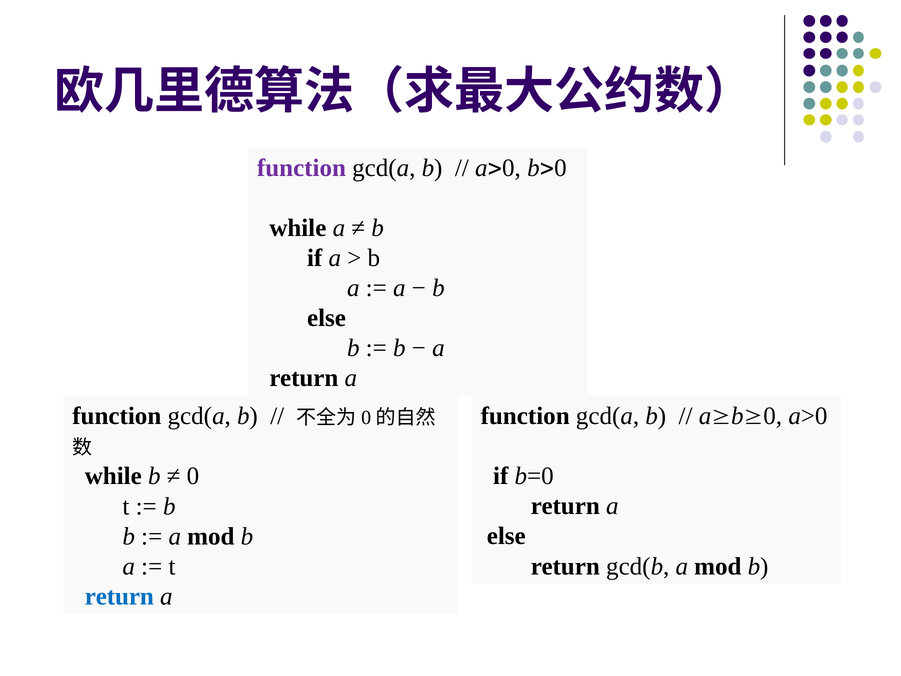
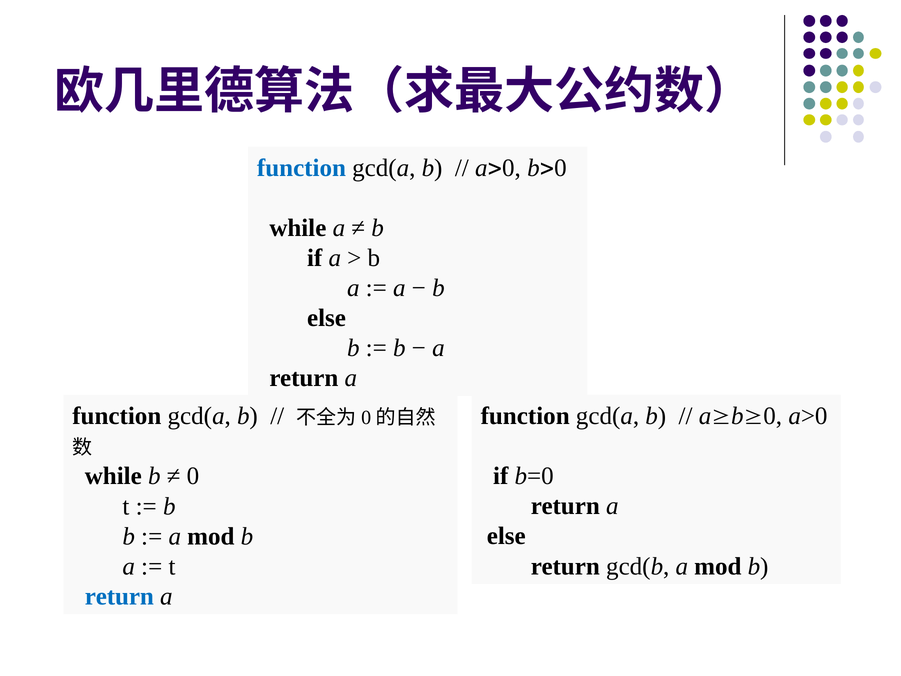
function at (301, 168) colour: purple -> blue
